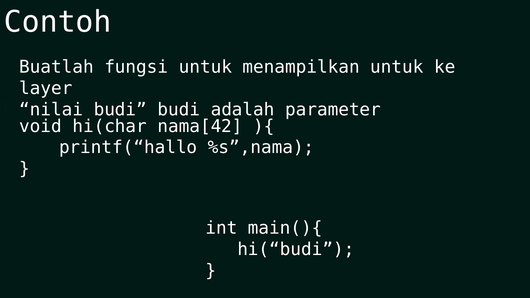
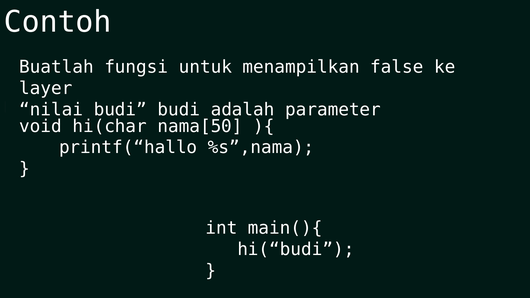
menampilkan untuk: untuk -> false
nama[42: nama[42 -> nama[50
